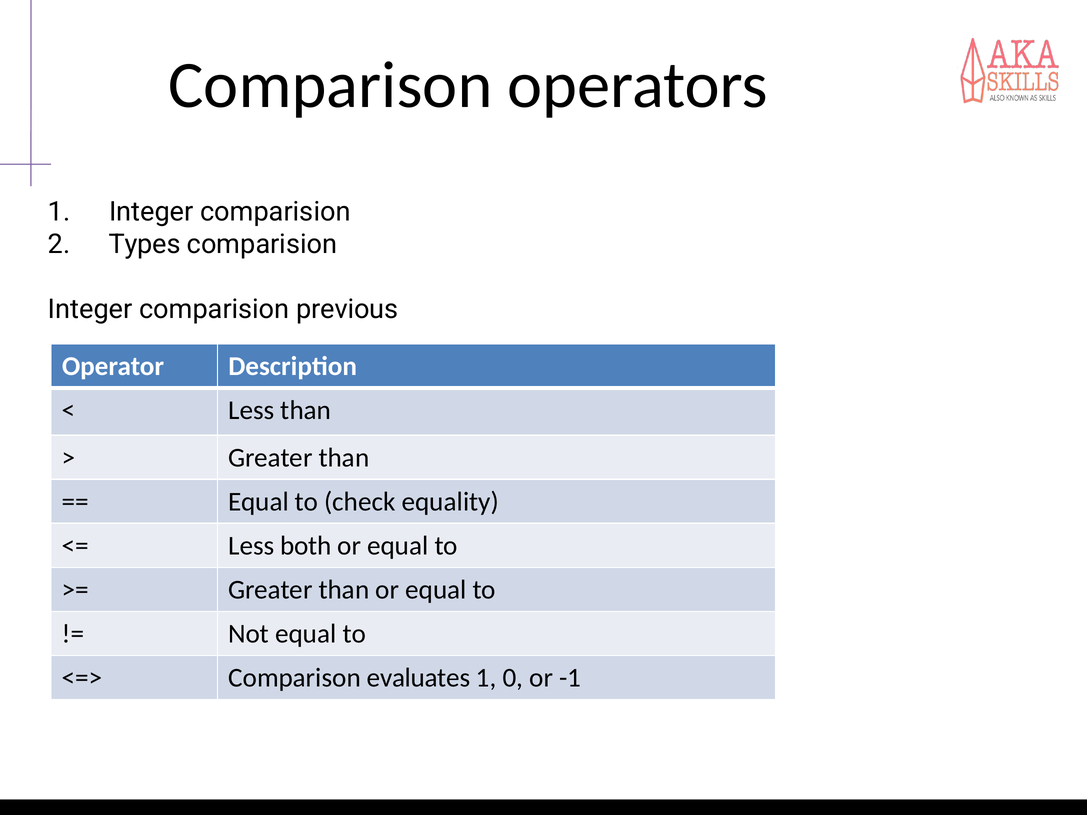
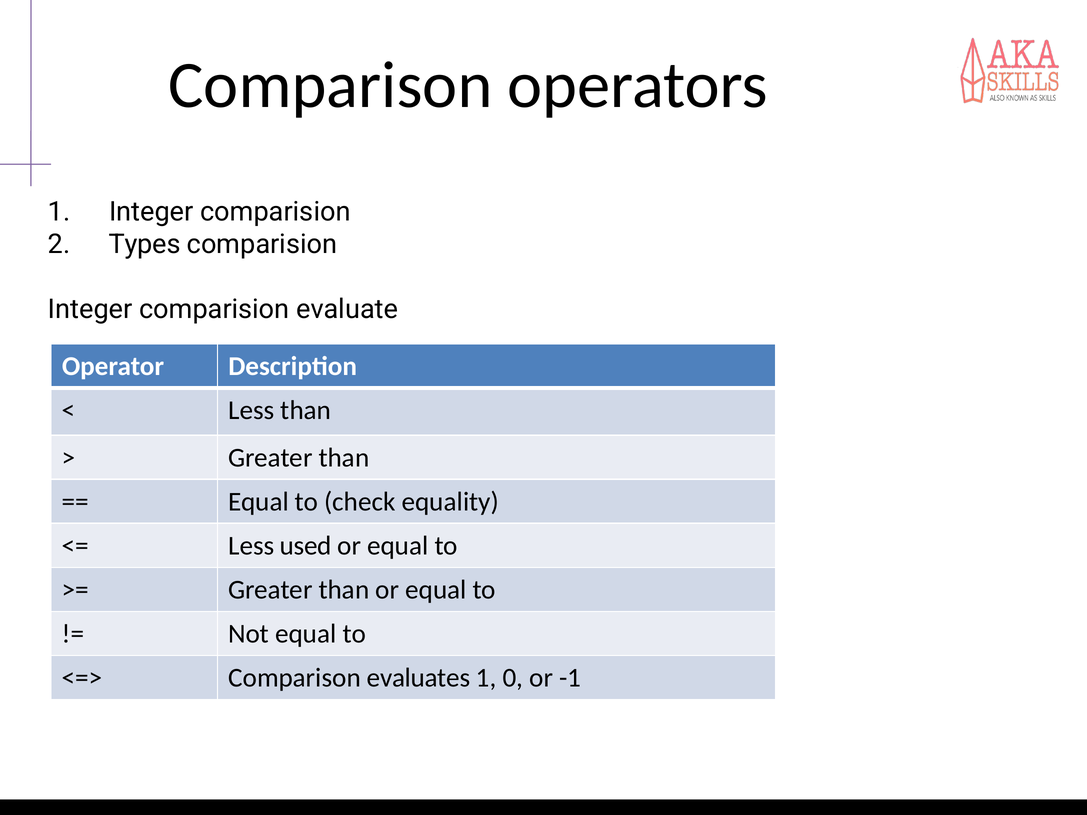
previous: previous -> evaluate
both: both -> used
